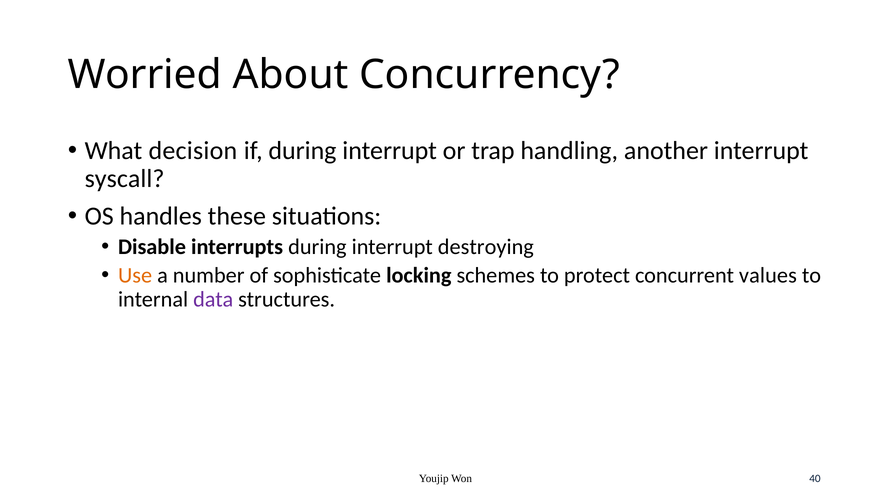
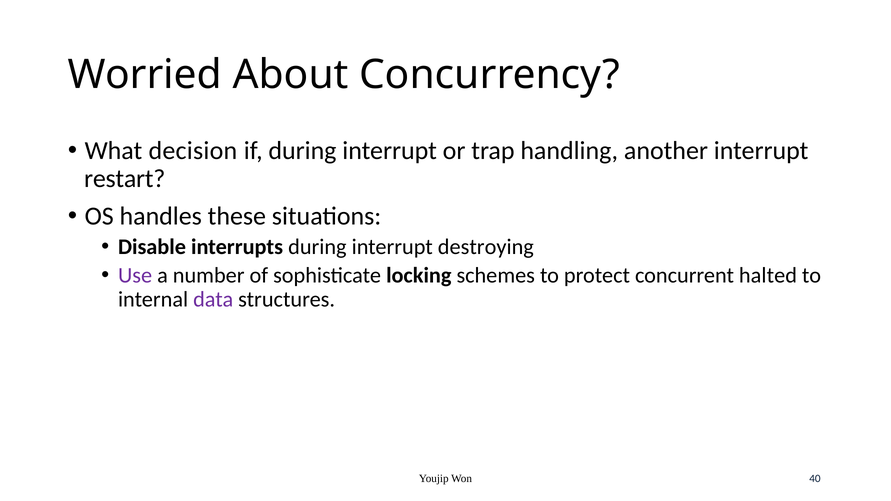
syscall: syscall -> restart
Use colour: orange -> purple
values: values -> halted
